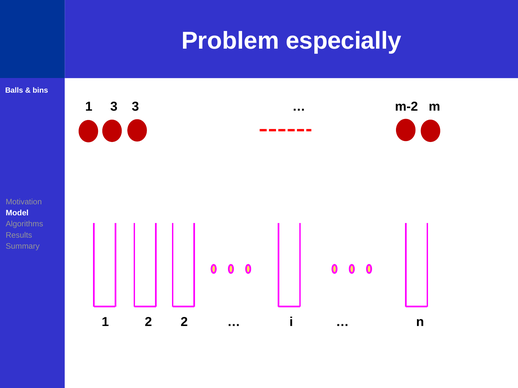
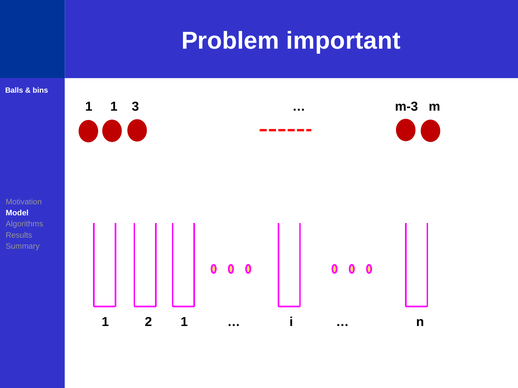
especially: especially -> important
1 3: 3 -> 1
m-2: m-2 -> m-3
2 2: 2 -> 1
